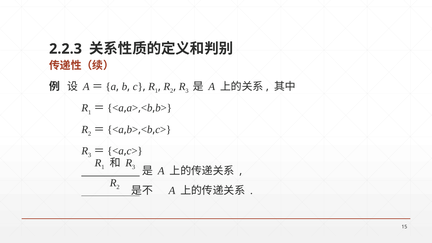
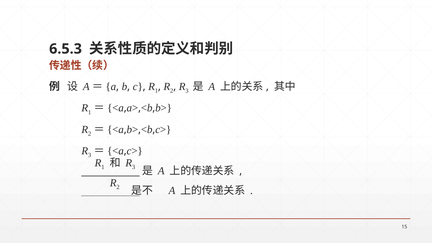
2.2.3: 2.2.3 -> 6.5.3
